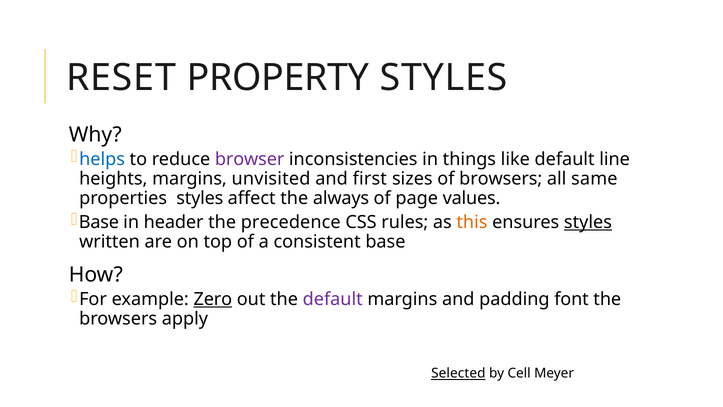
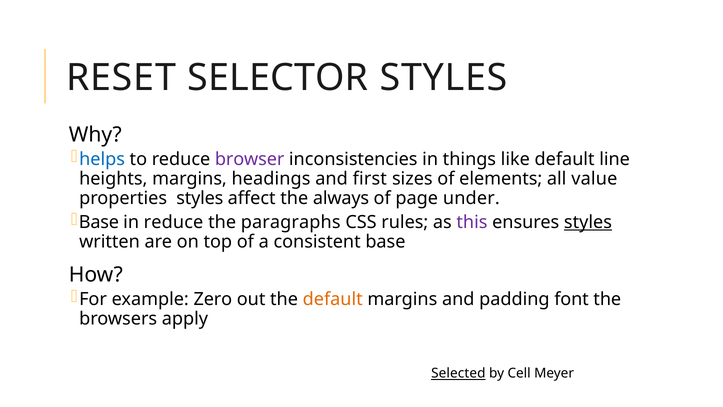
PROPERTY: PROPERTY -> SELECTOR
unvisited: unvisited -> headings
of browsers: browsers -> elements
same: same -> value
values: values -> under
in header: header -> reduce
precedence: precedence -> paragraphs
this colour: orange -> purple
Zero underline: present -> none
default at (333, 299) colour: purple -> orange
